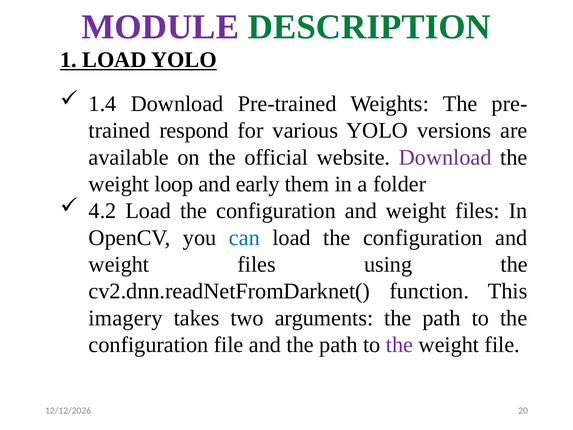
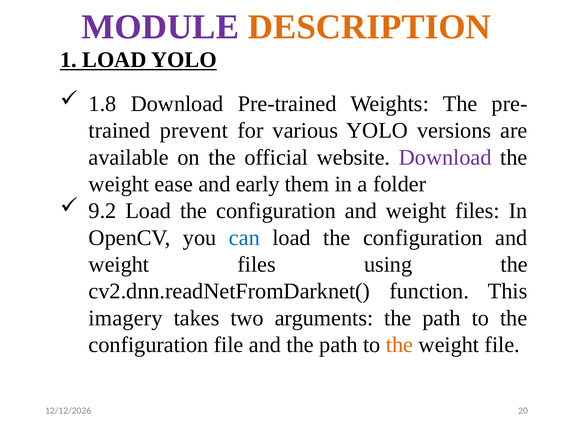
DESCRIPTION colour: green -> orange
1.4: 1.4 -> 1.8
respond: respond -> prevent
loop: loop -> ease
4.2: 4.2 -> 9.2
the at (400, 345) colour: purple -> orange
